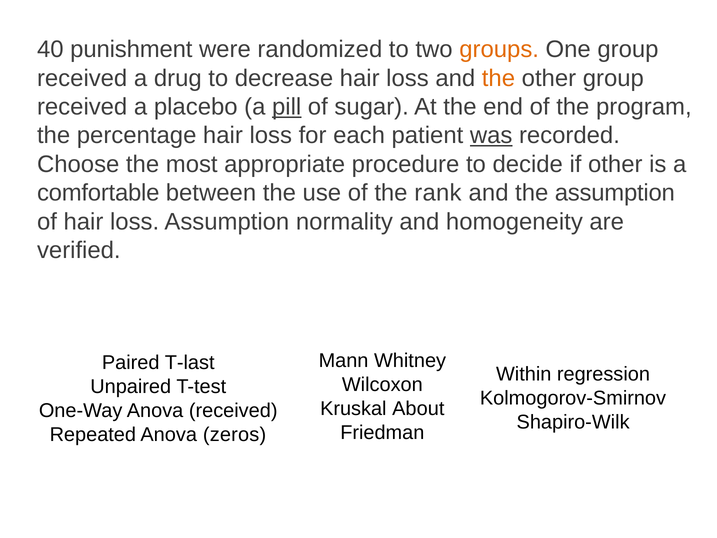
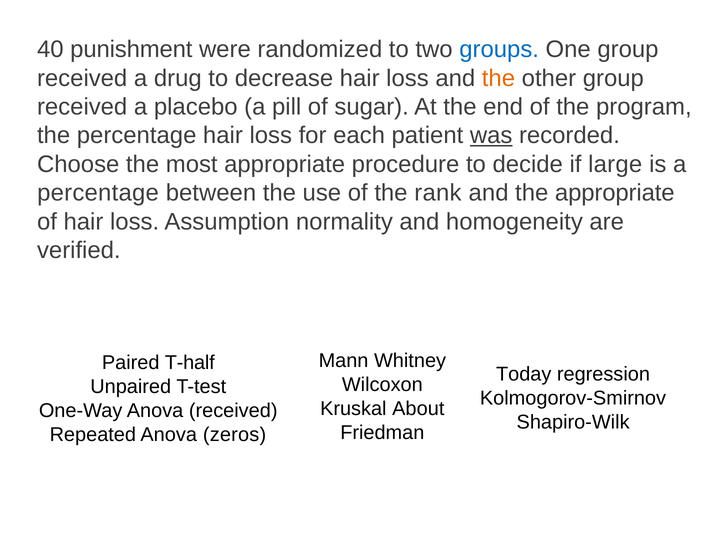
groups colour: orange -> blue
pill underline: present -> none
if other: other -> large
comfortable at (98, 193): comfortable -> percentage
the assumption: assumption -> appropriate
T-last: T-last -> T-half
Within: Within -> Today
